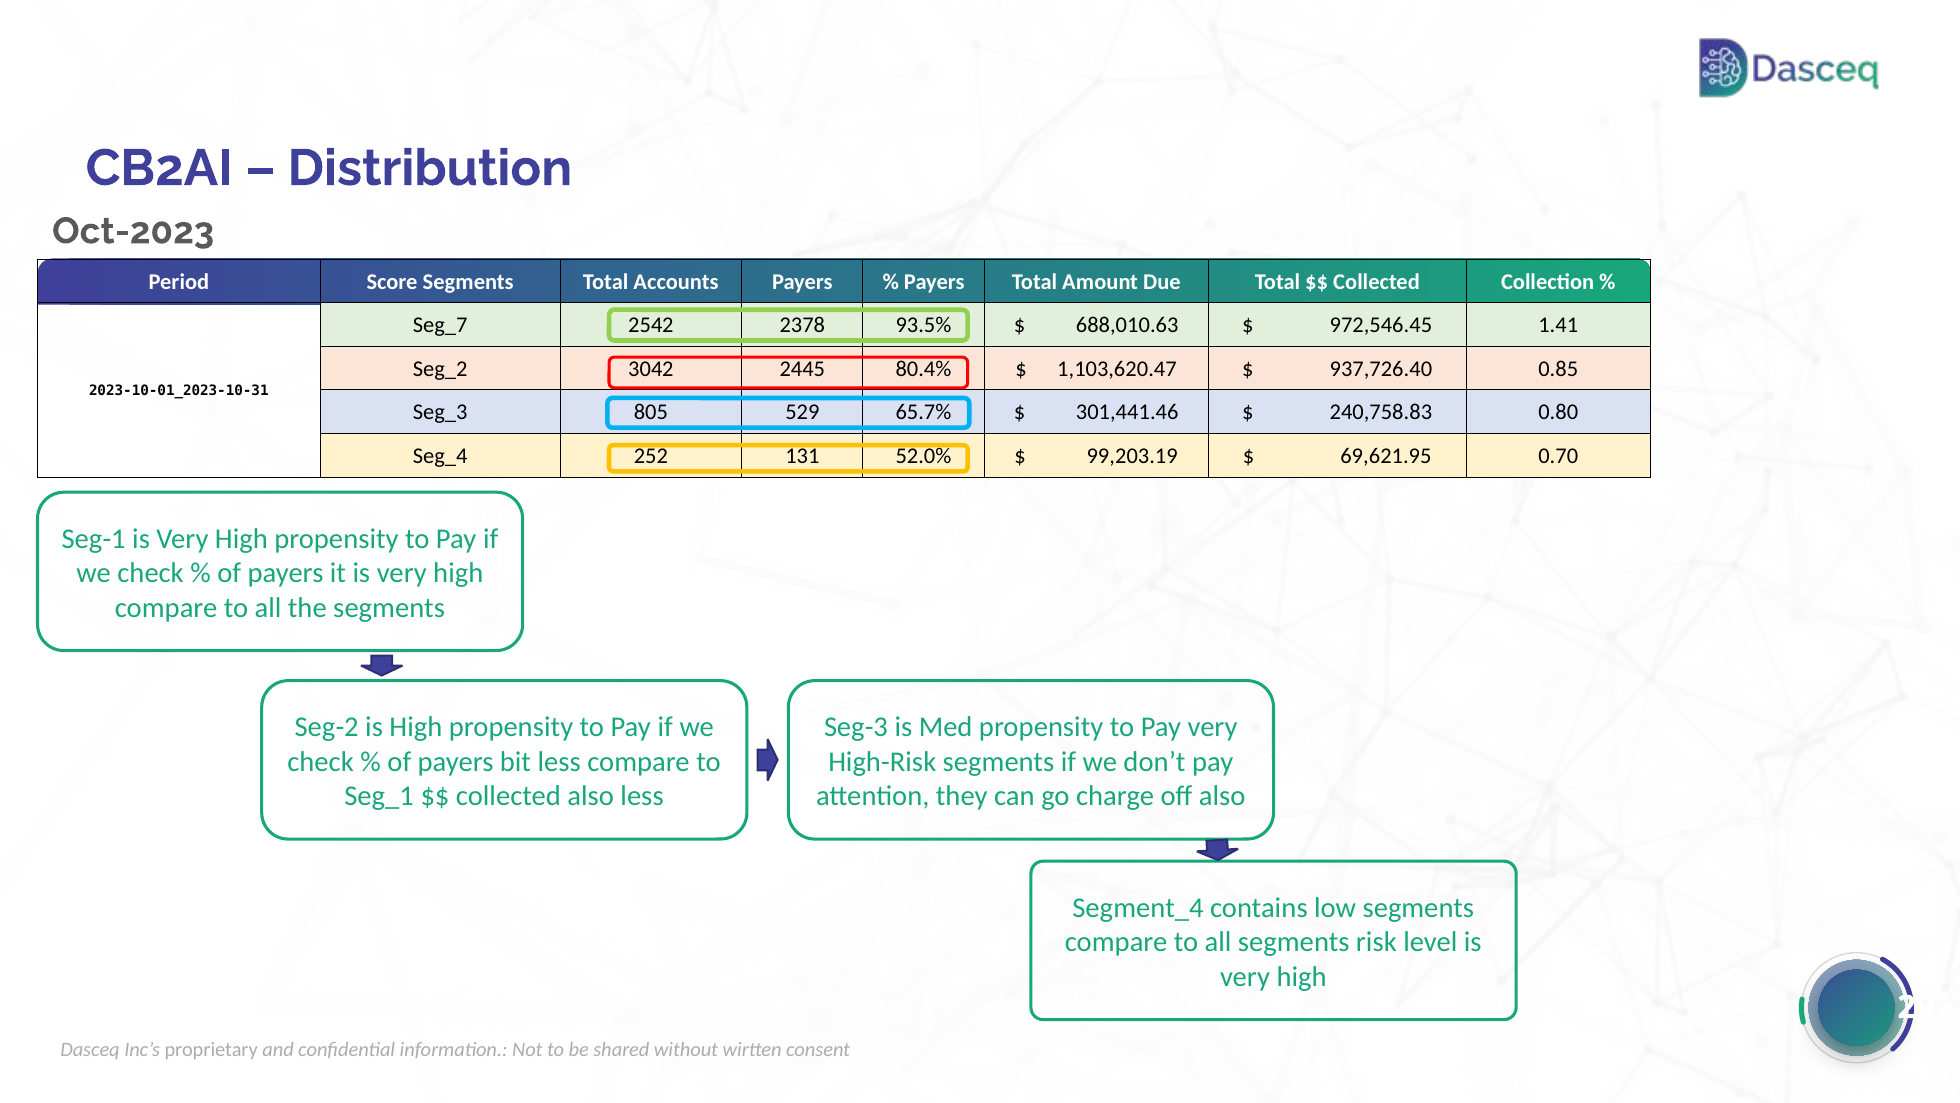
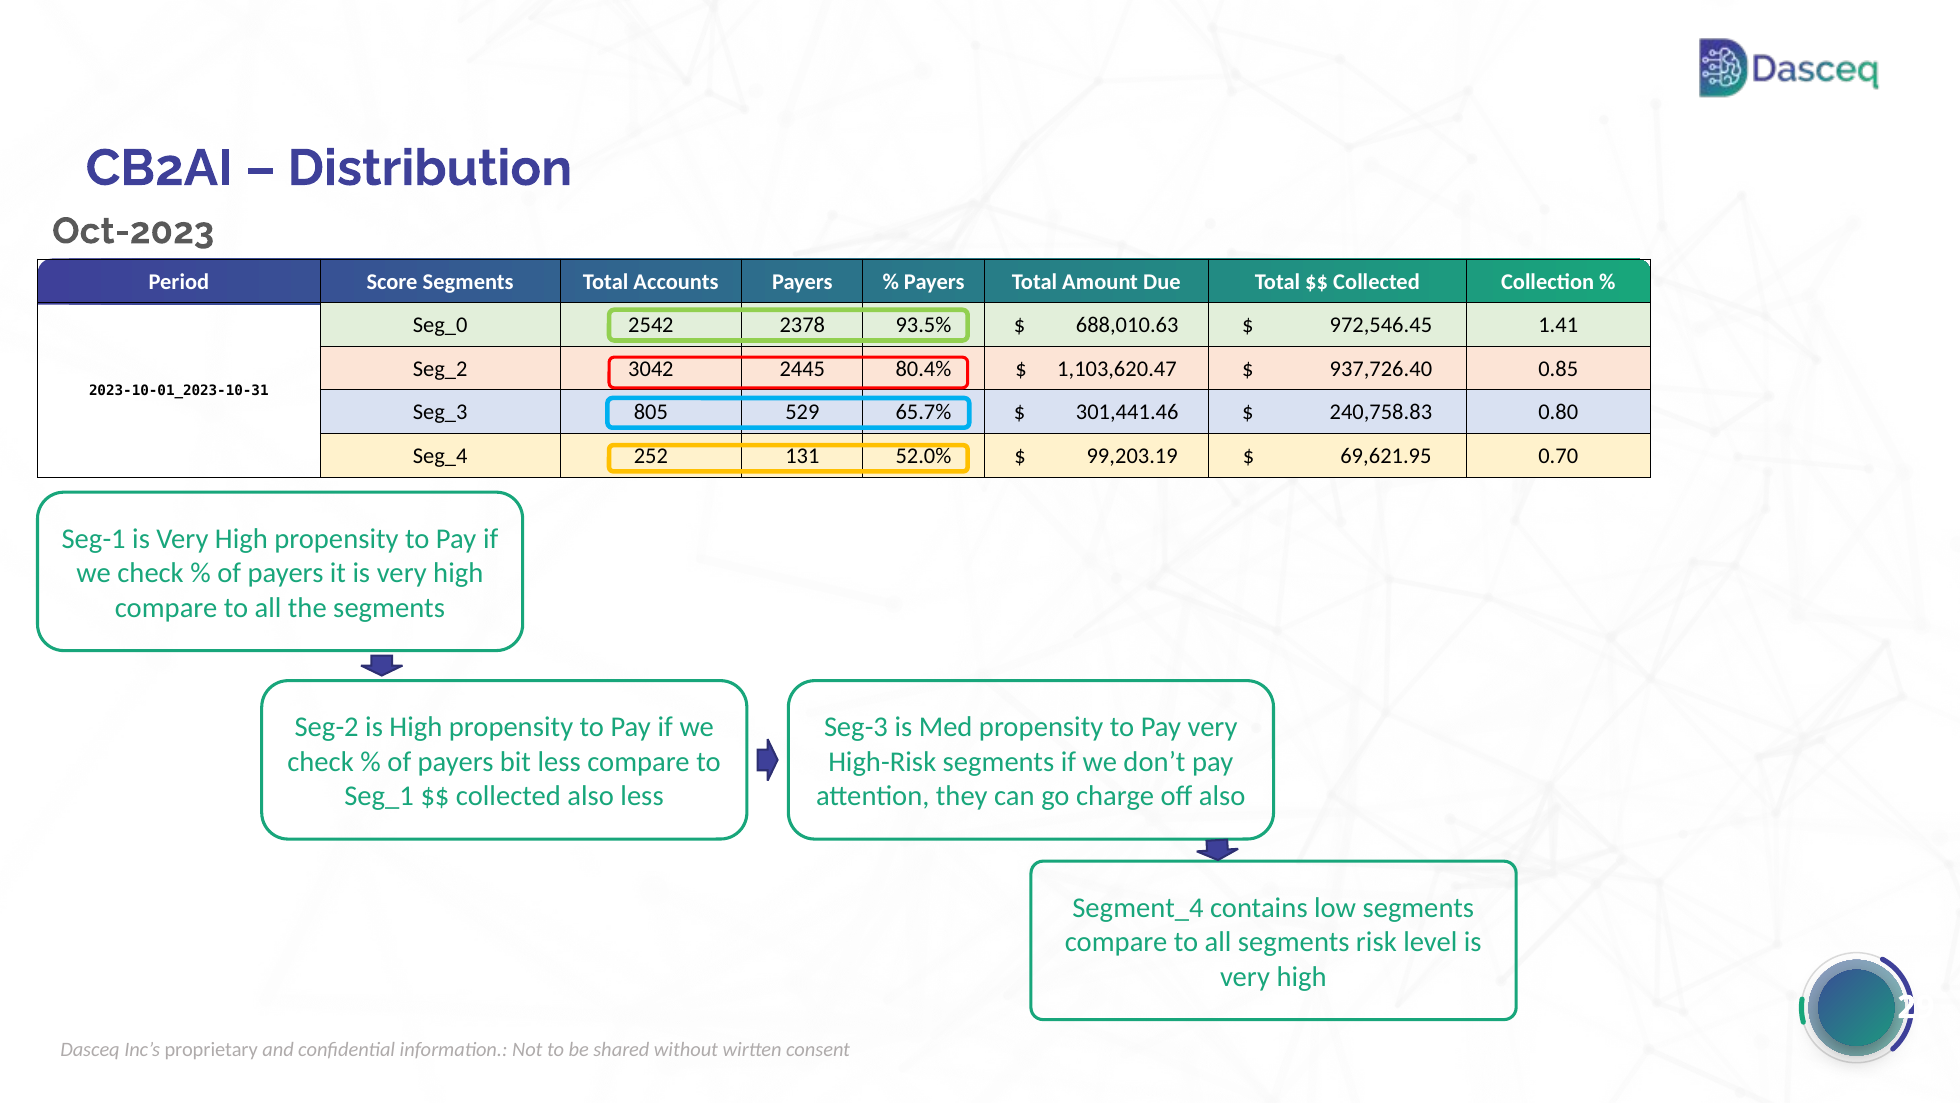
Seg_7: Seg_7 -> Seg_0
